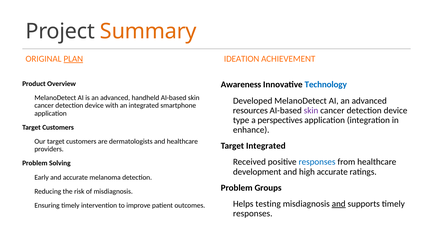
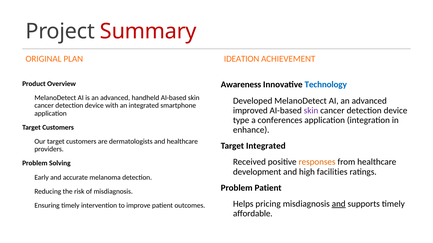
Summary colour: orange -> red
PLAN underline: present -> none
resources: resources -> improved
perspectives: perspectives -> conferences
responses at (317, 162) colour: blue -> orange
high accurate: accurate -> facilities
Problem Groups: Groups -> Patient
testing: testing -> pricing
responses at (253, 214): responses -> affordable
